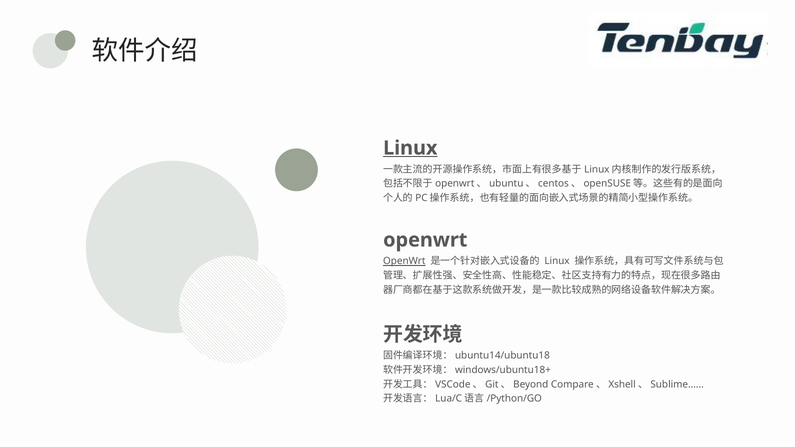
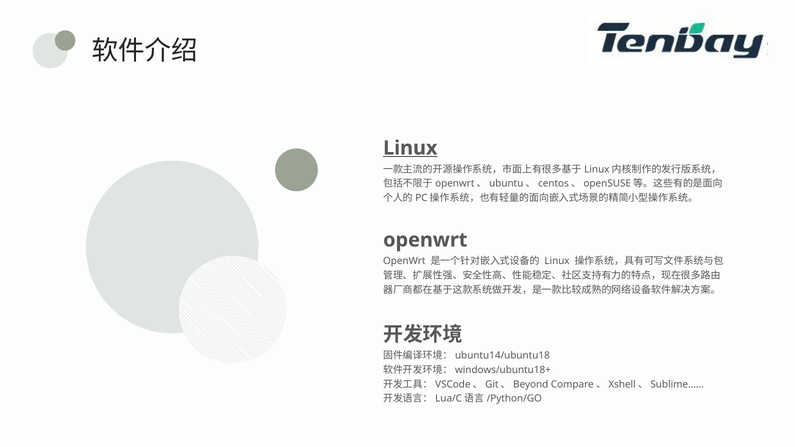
OpenWrt at (404, 261) underline: present -> none
